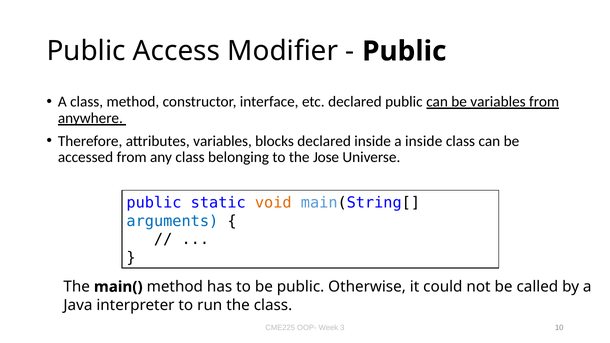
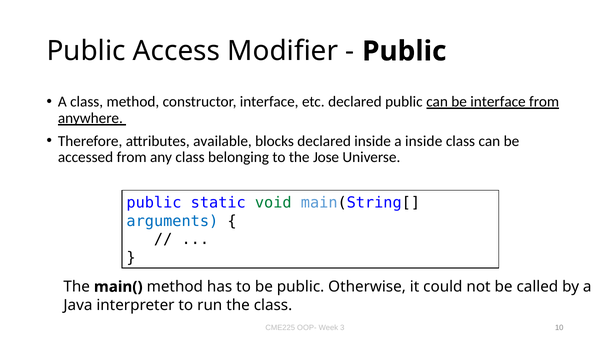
be variables: variables -> interface
attributes variables: variables -> available
void colour: orange -> green
